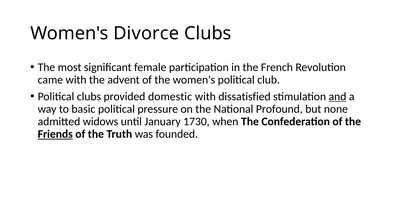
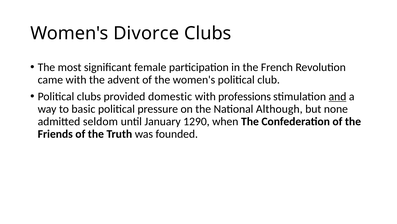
dissatisfied: dissatisfied -> professions
Profound: Profound -> Although
widows: widows -> seldom
1730: 1730 -> 1290
Friends underline: present -> none
